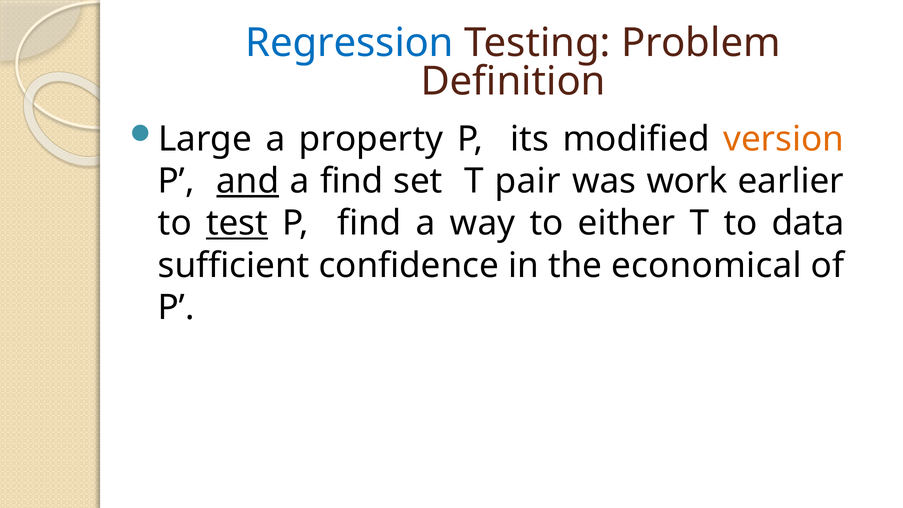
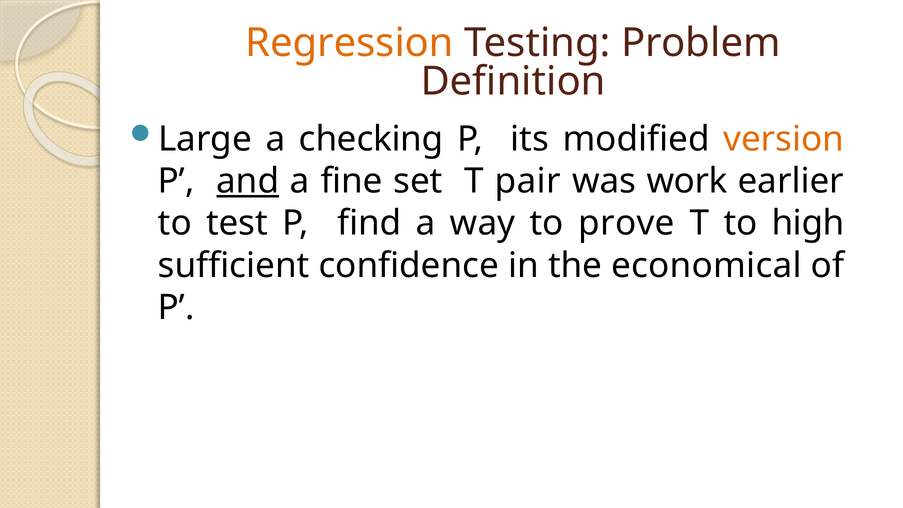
Regression colour: blue -> orange
property: property -> checking
a find: find -> fine
test underline: present -> none
either: either -> prove
data: data -> high
